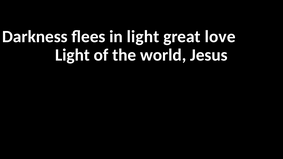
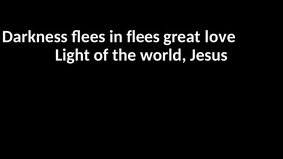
in light: light -> flees
